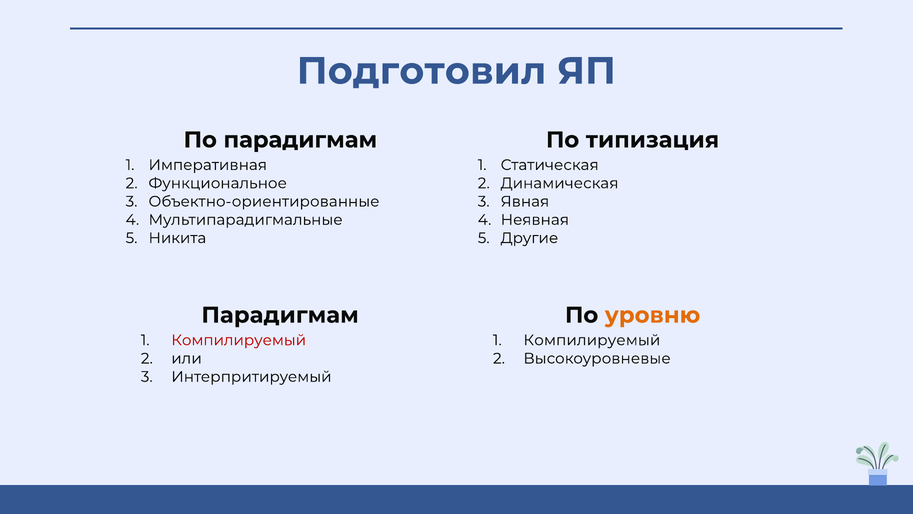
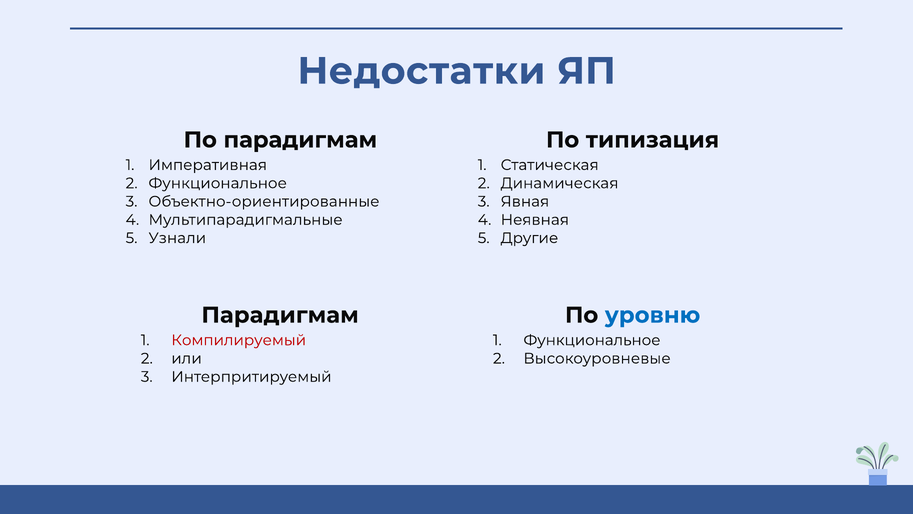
Подготовил: Подготовил -> Недостатки
Никита: Никита -> Узнали
уровню colour: orange -> blue
Компилируемый at (592, 340): Компилируемый -> Функциональное
